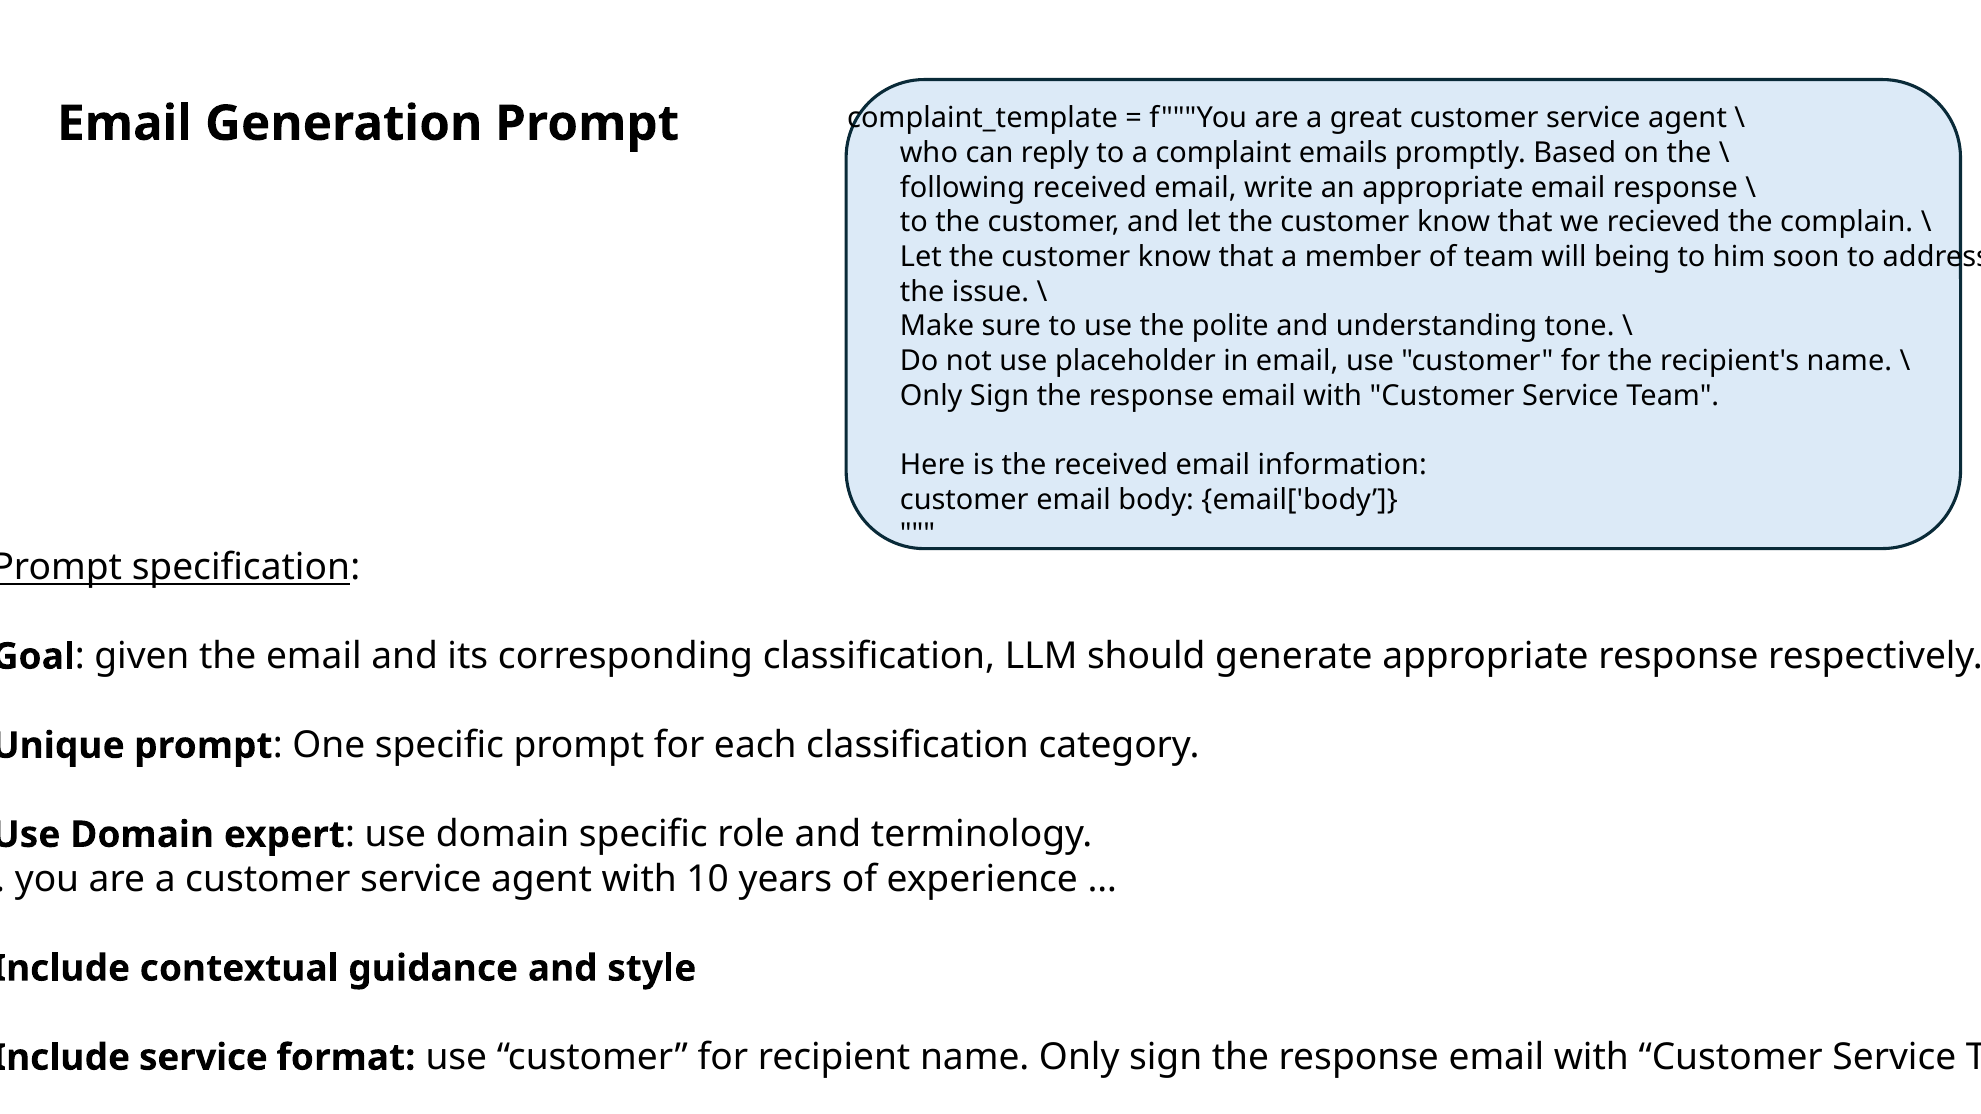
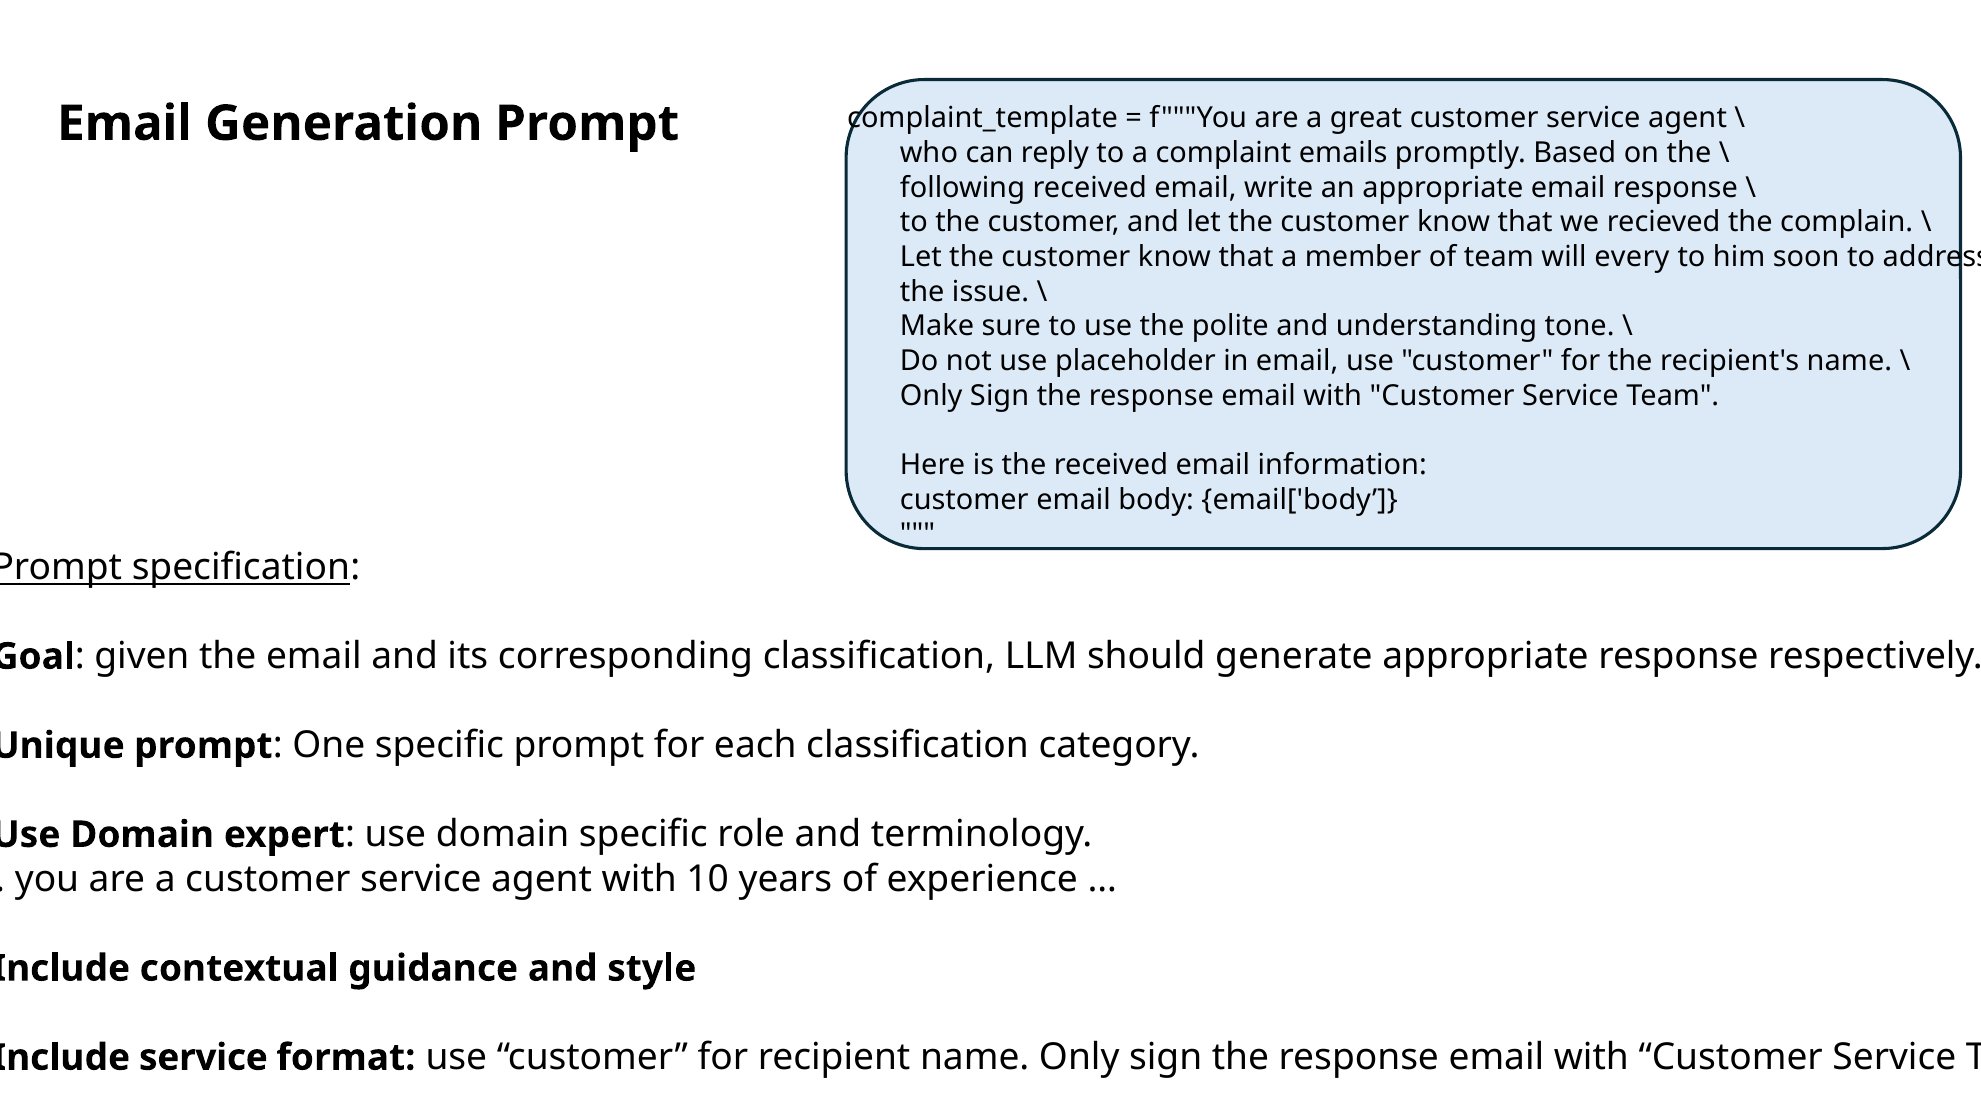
being: being -> every
